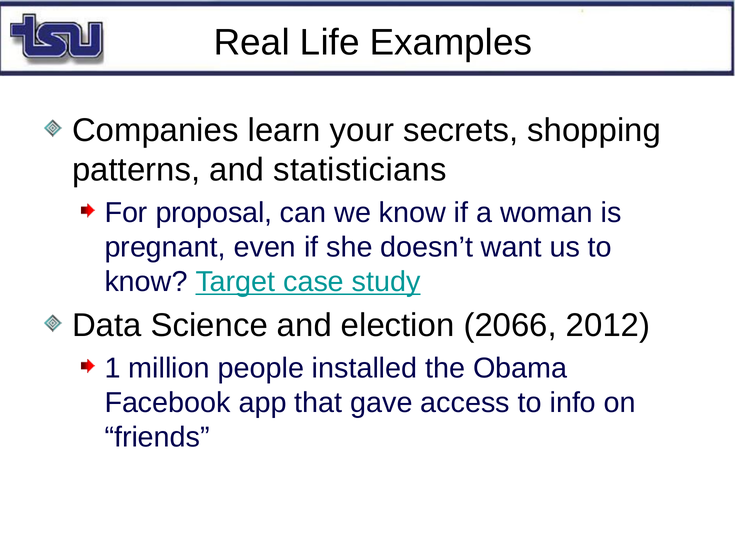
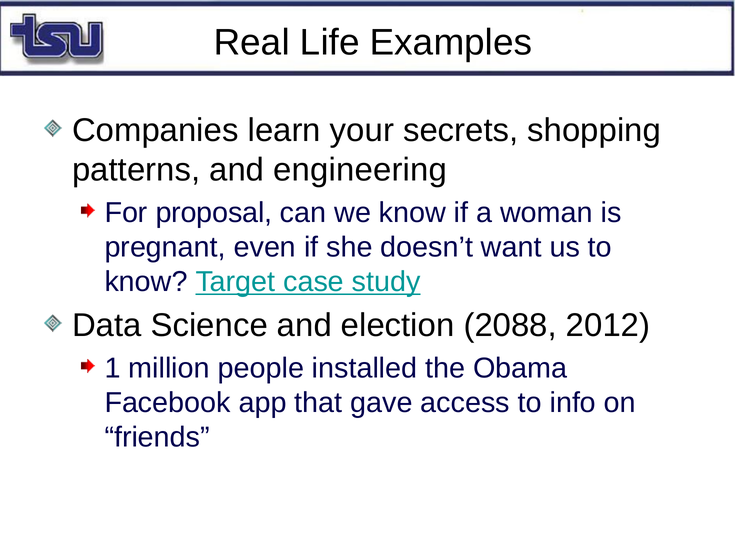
statisticians: statisticians -> engineering
2066: 2066 -> 2088
